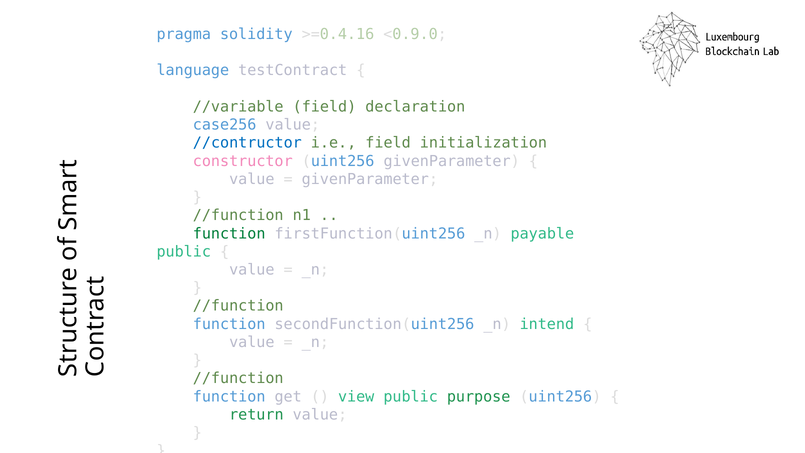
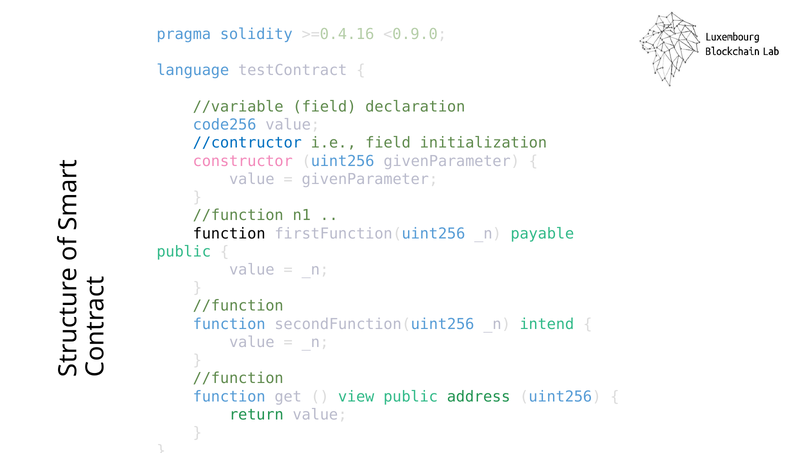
case256: case256 -> code256
function at (229, 233) colour: green -> black
purpose: purpose -> address
